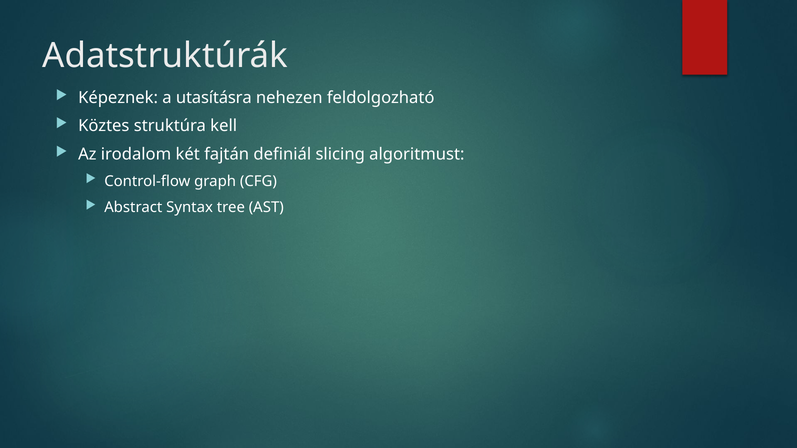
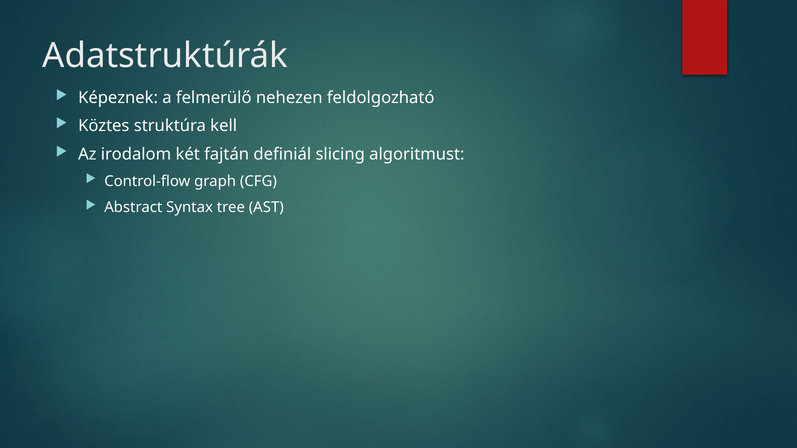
utasításra: utasításra -> felmerülő
